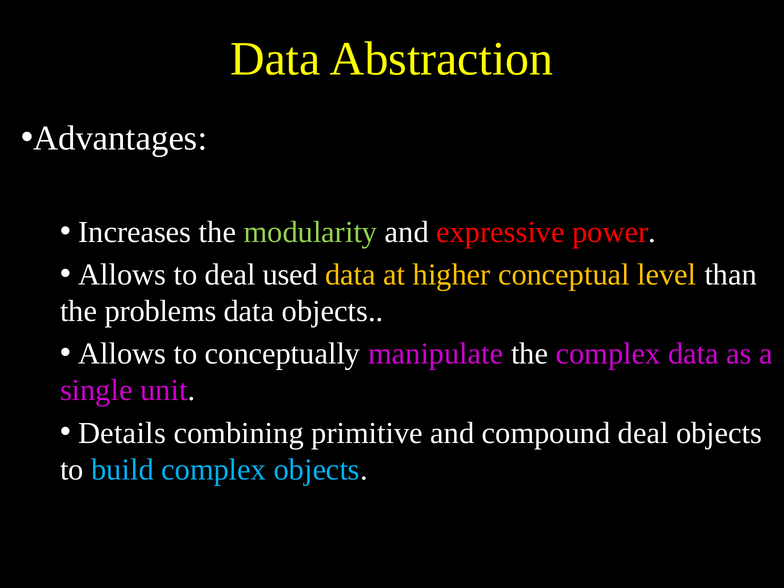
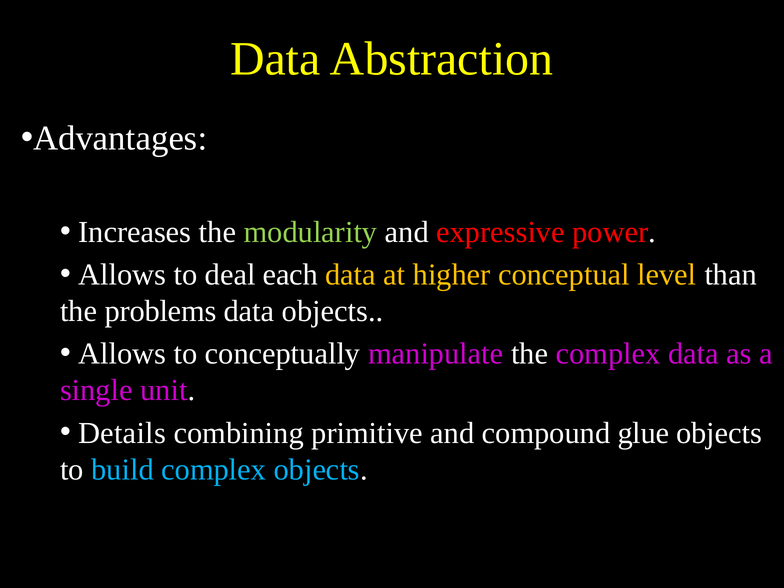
used: used -> each
compound deal: deal -> glue
